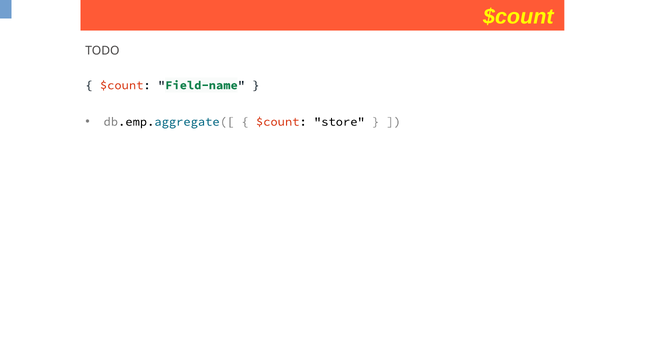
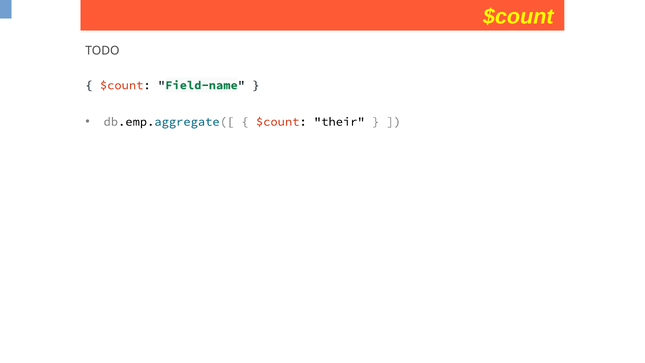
store: store -> their
